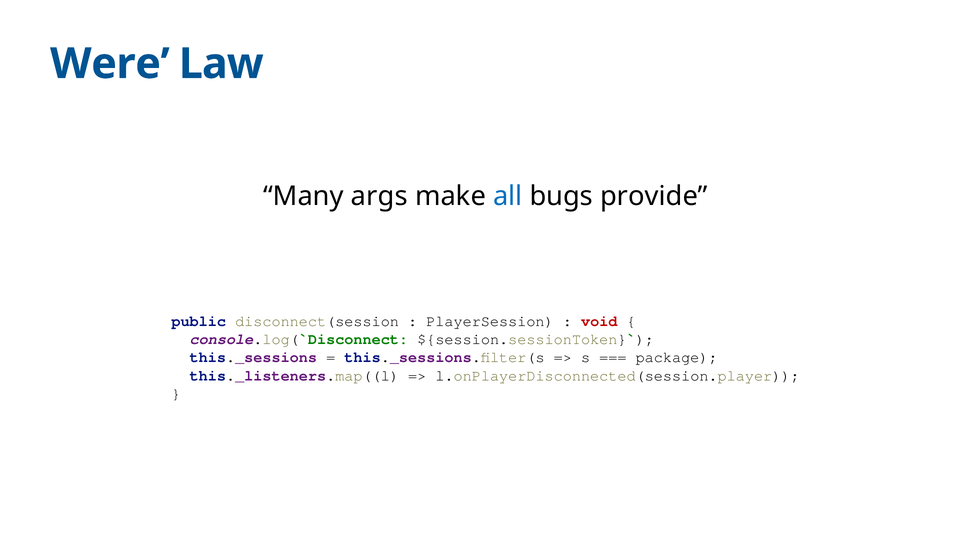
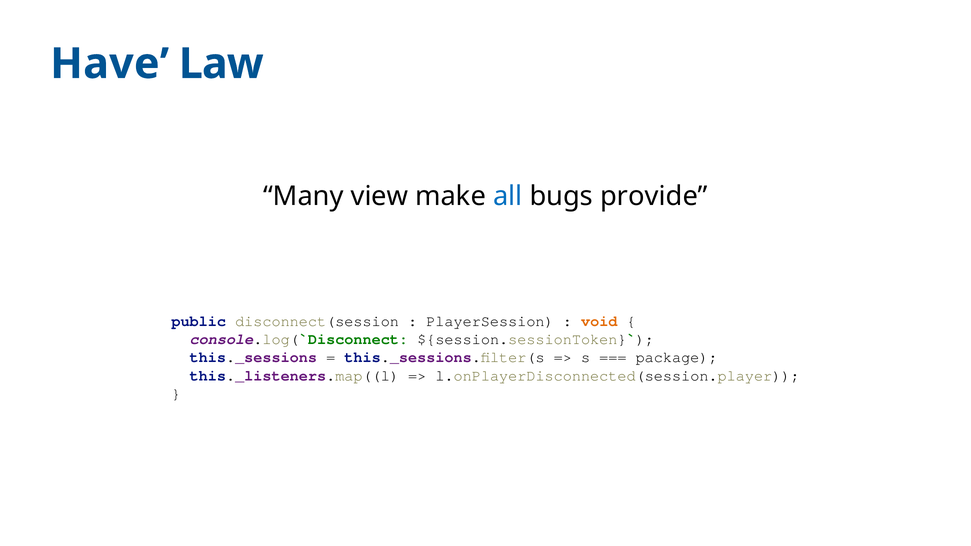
Were: Were -> Have
args: args -> view
void colour: red -> orange
